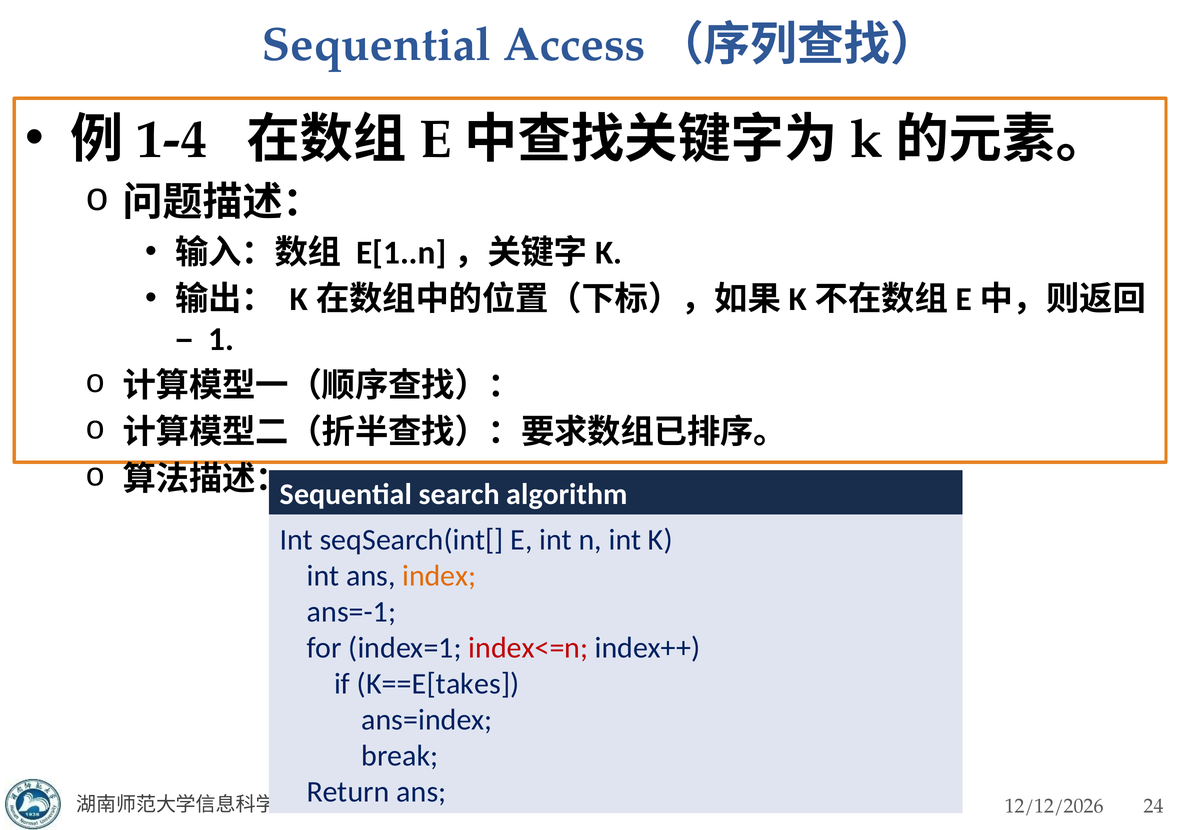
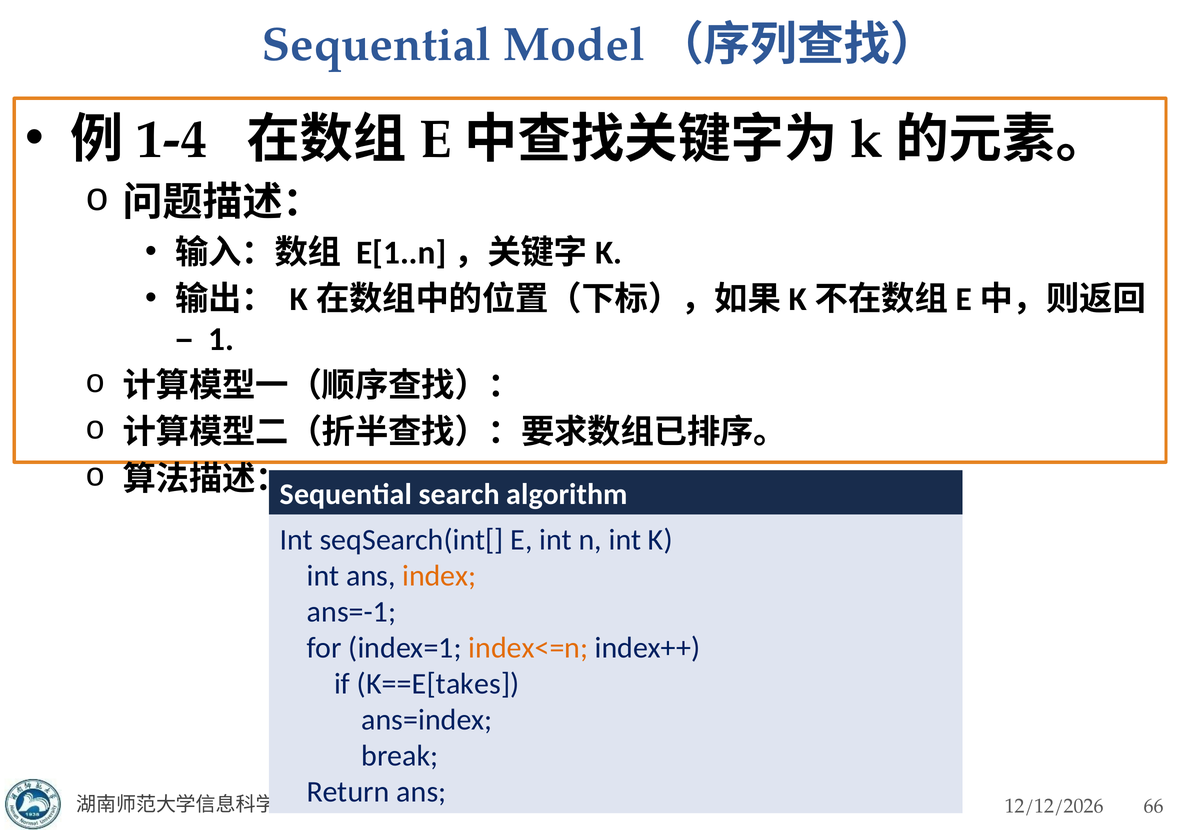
Access: Access -> Model
index<=n colour: red -> orange
24: 24 -> 66
